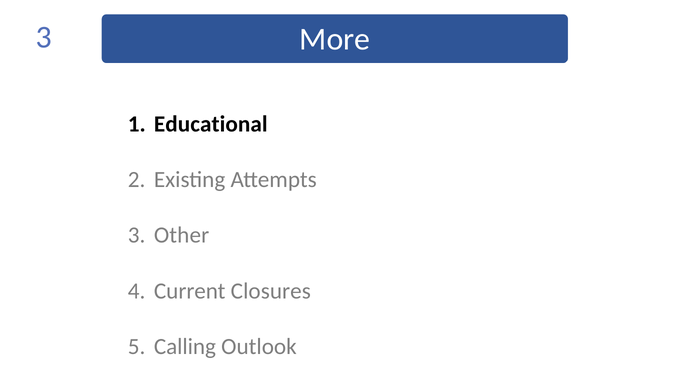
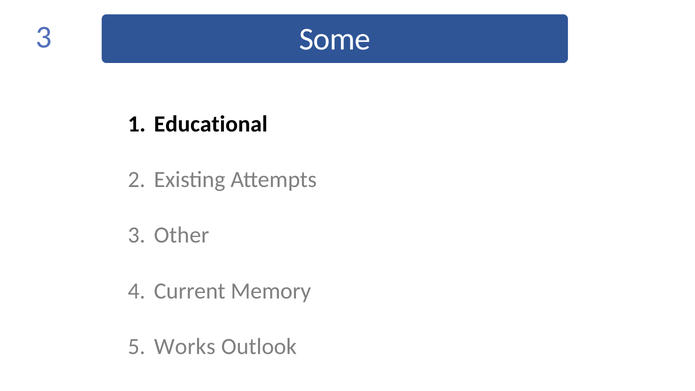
More: More -> Some
Closures: Closures -> Memory
Calling: Calling -> Works
